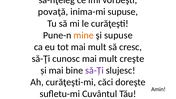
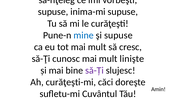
povaţă at (53, 12): povaţă -> supuse
mine colour: orange -> blue
mult creşte: creşte -> linişte
